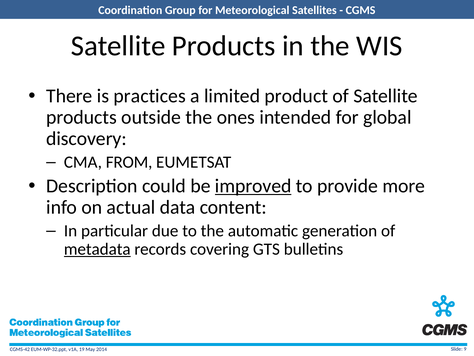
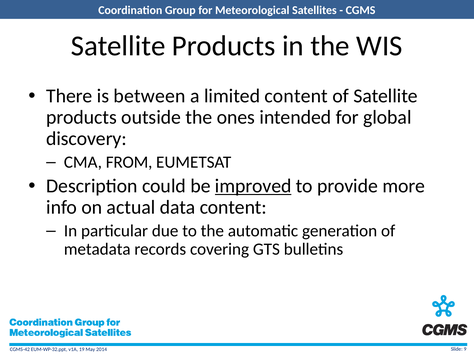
practices: practices -> between
limited product: product -> content
metadata underline: present -> none
